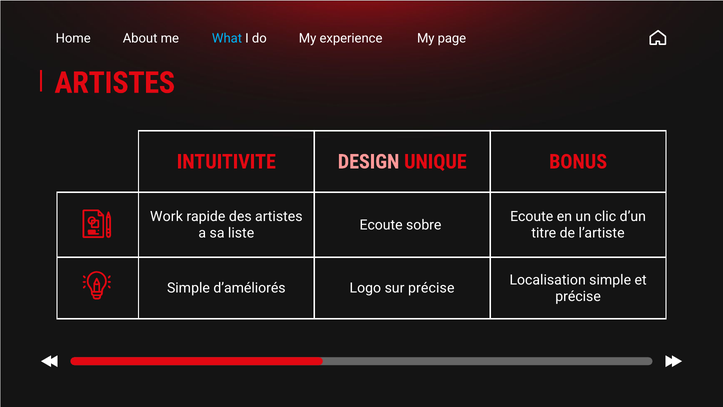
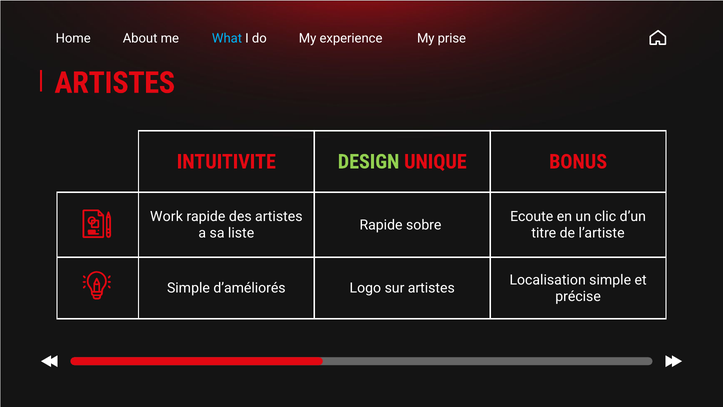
page: page -> prise
DESIGN colour: pink -> light green
Ecoute at (381, 225): Ecoute -> Rapide
sur précise: précise -> artistes
